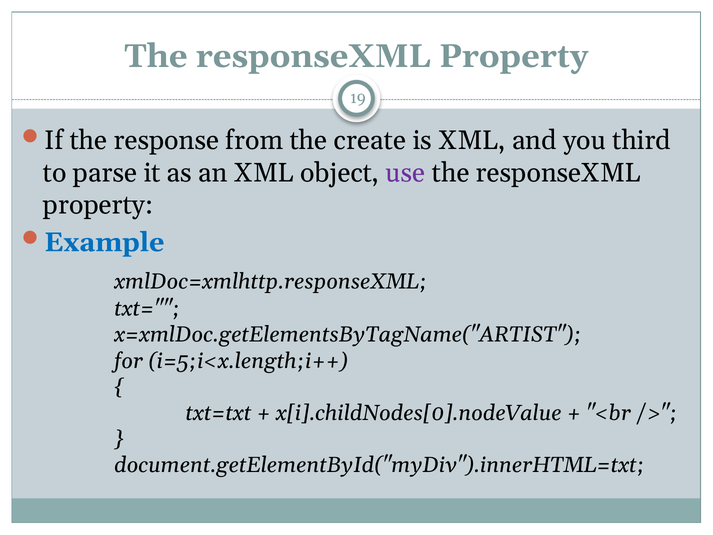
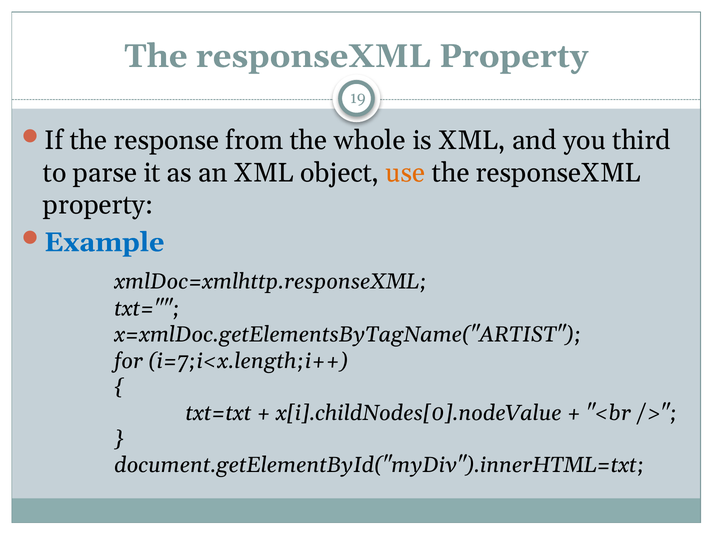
create: create -> whole
use colour: purple -> orange
i=5;i<x.length;i++: i=5;i<x.length;i++ -> i=7;i<x.length;i++
